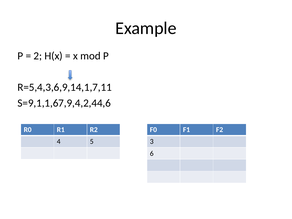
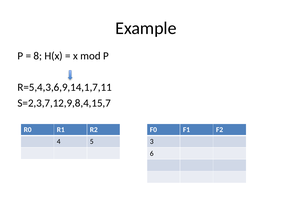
2: 2 -> 8
S=9,1,1,67,9,4,2,44,6: S=9,1,1,67,9,4,2,44,6 -> S=2,3,7,12,9,8,4,15,7
